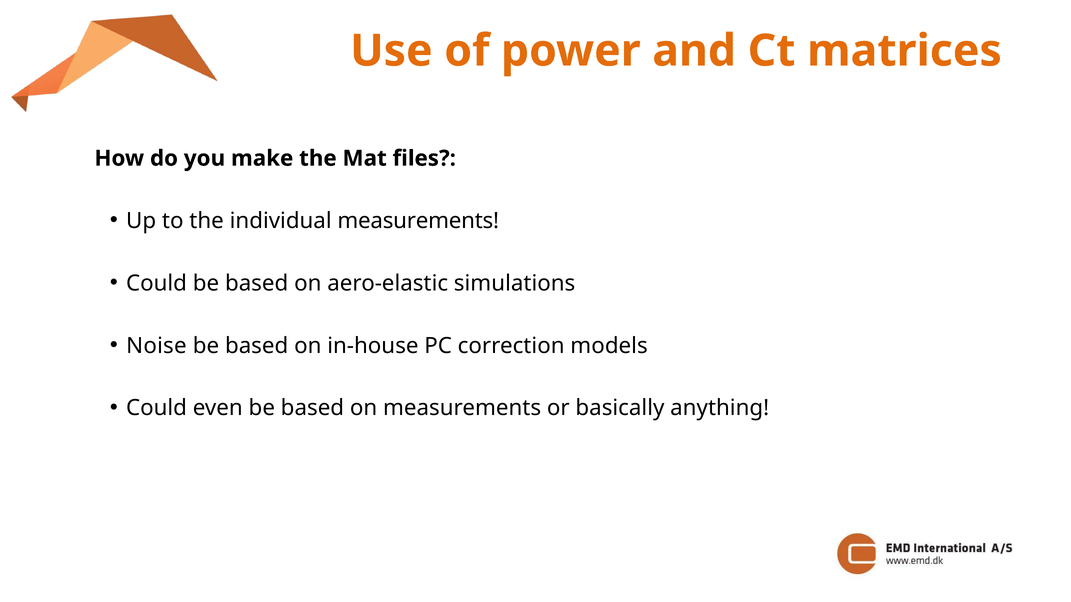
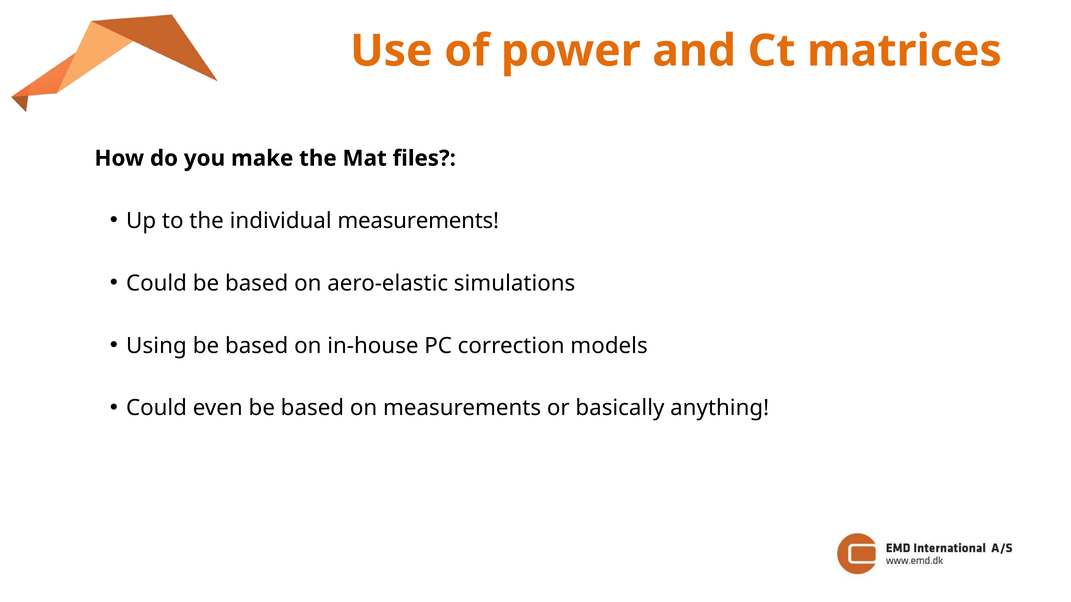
Noise: Noise -> Using
